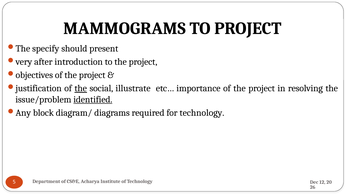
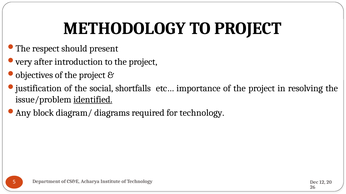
MAMMOGRAMS: MAMMOGRAMS -> METHODOLOGY
specify: specify -> respect
the at (81, 89) underline: present -> none
illustrate: illustrate -> shortfalls
